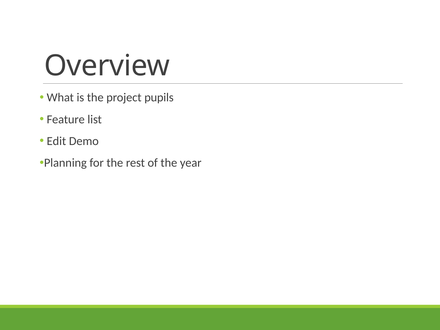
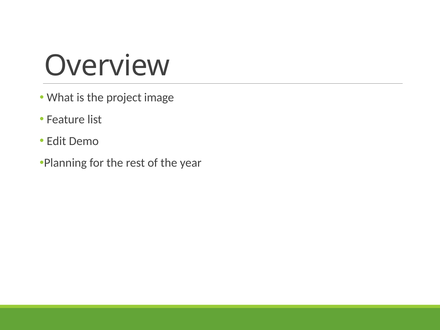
pupils: pupils -> image
